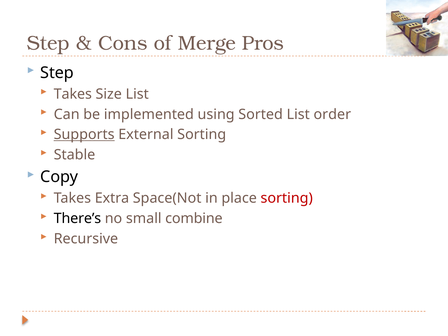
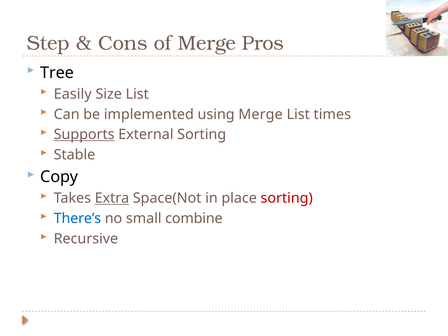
Step at (57, 73): Step -> Tree
Takes at (73, 94): Takes -> Easily
using Sorted: Sorted -> Merge
order: order -> times
Extra underline: none -> present
There’s colour: black -> blue
